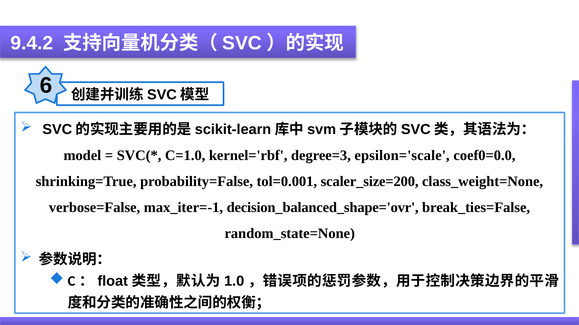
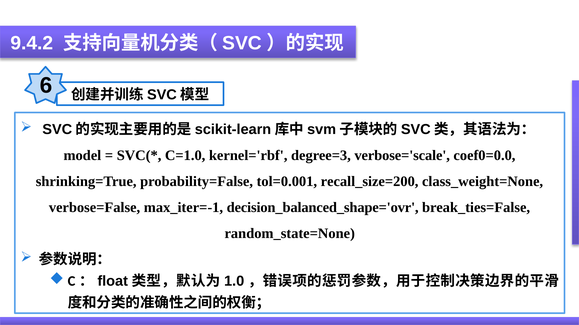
epsilon='scale: epsilon='scale -> verbose='scale
scaler_size=200: scaler_size=200 -> recall_size=200
